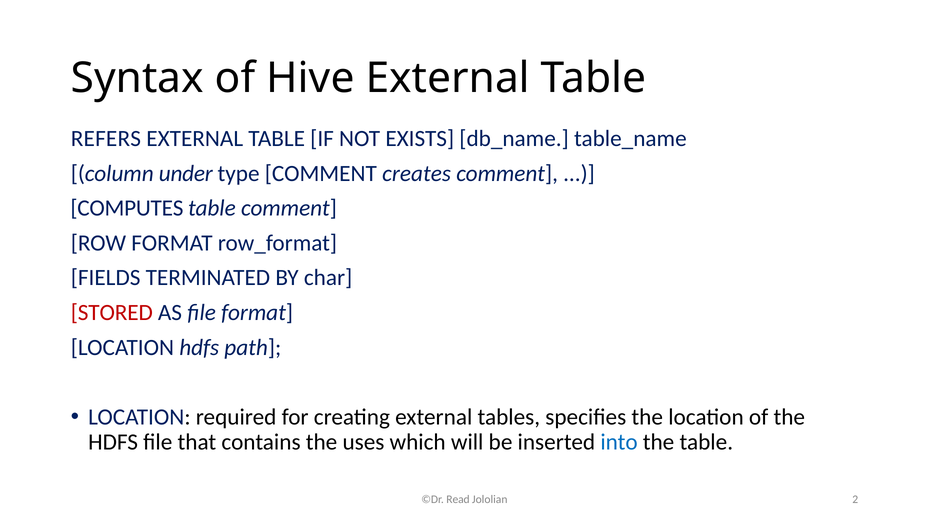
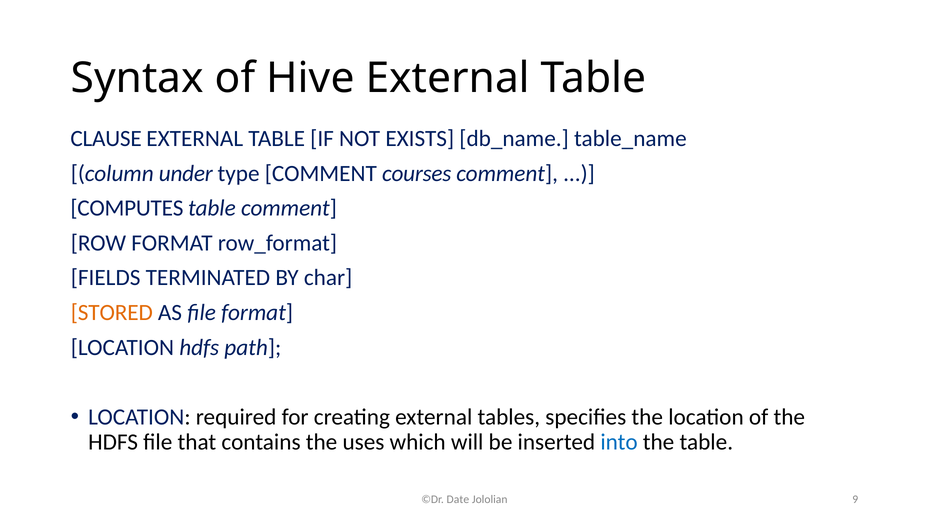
REFERS: REFERS -> CLAUSE
creates: creates -> courses
STORED colour: red -> orange
Read: Read -> Date
2: 2 -> 9
